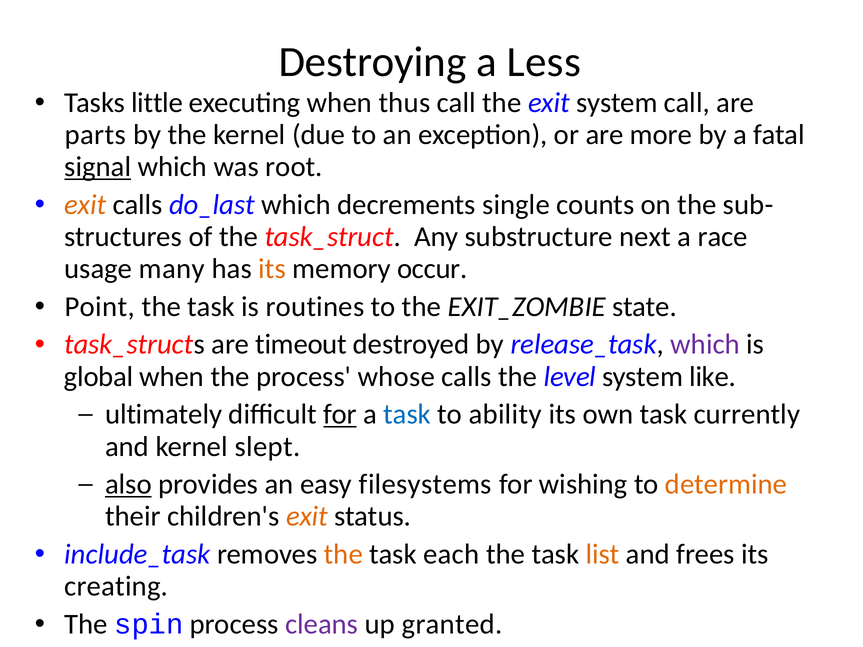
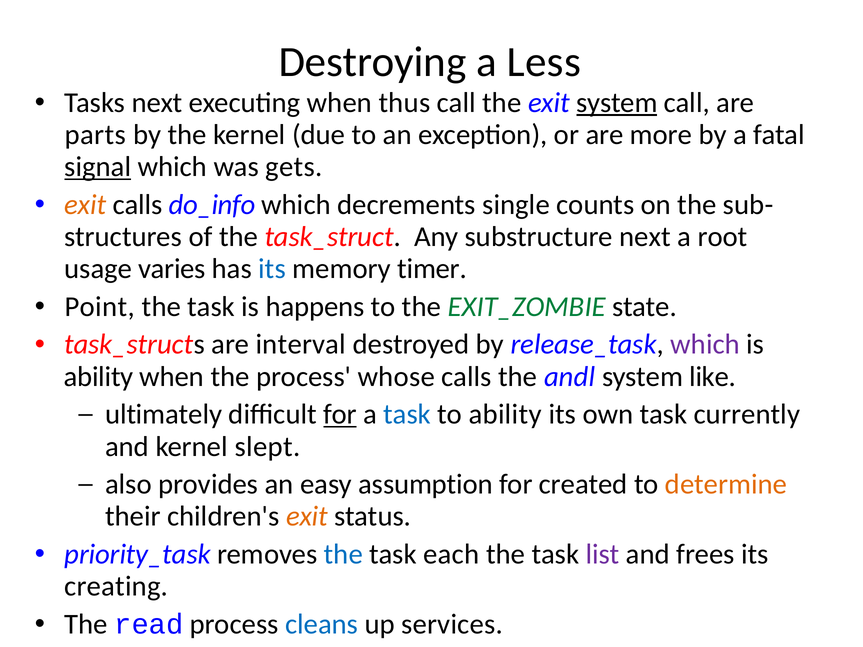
Tasks little: little -> next
system at (617, 103) underline: none -> present
root: root -> gets
do_last: do_last -> do_info
race: race -> root
many: many -> varies
its at (272, 269) colour: orange -> blue
occur: occur -> timer
routines: routines -> happens
EXIT_ZOMBIE colour: black -> green
timeout: timeout -> interval
global at (99, 377): global -> ability
level: level -> andl
also underline: present -> none
filesystems: filesystems -> assumption
wishing: wishing -> created
include_task: include_task -> priority_task
the at (343, 555) colour: orange -> blue
list colour: orange -> purple
spin: spin -> read
cleans colour: purple -> blue
granted: granted -> services
